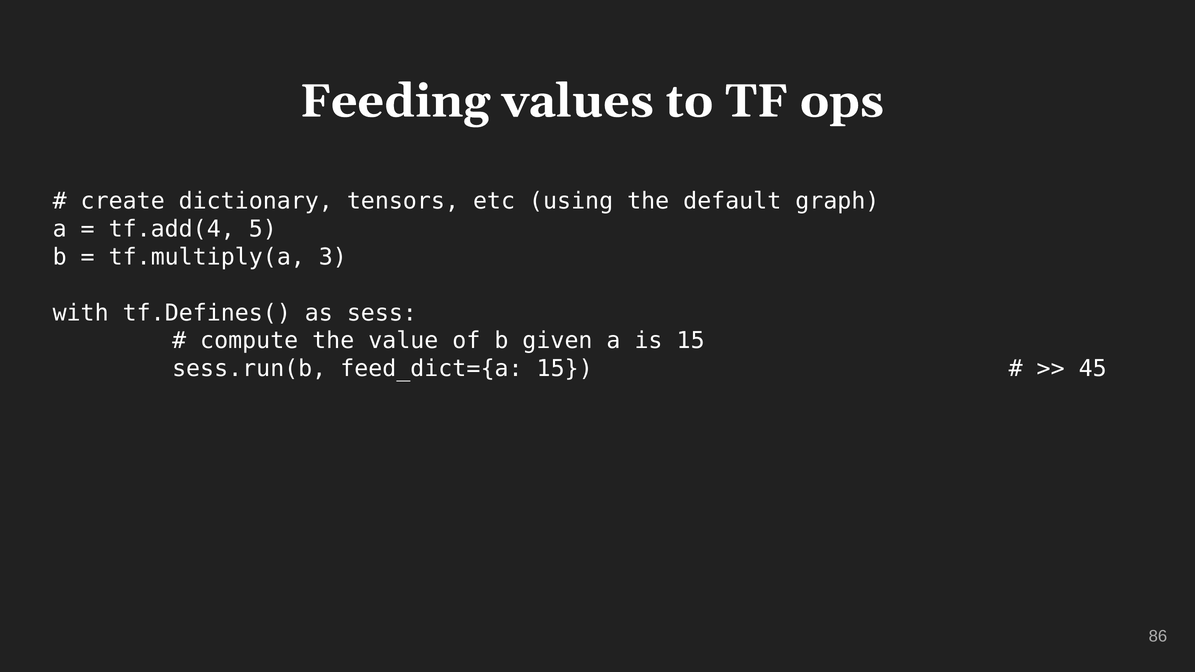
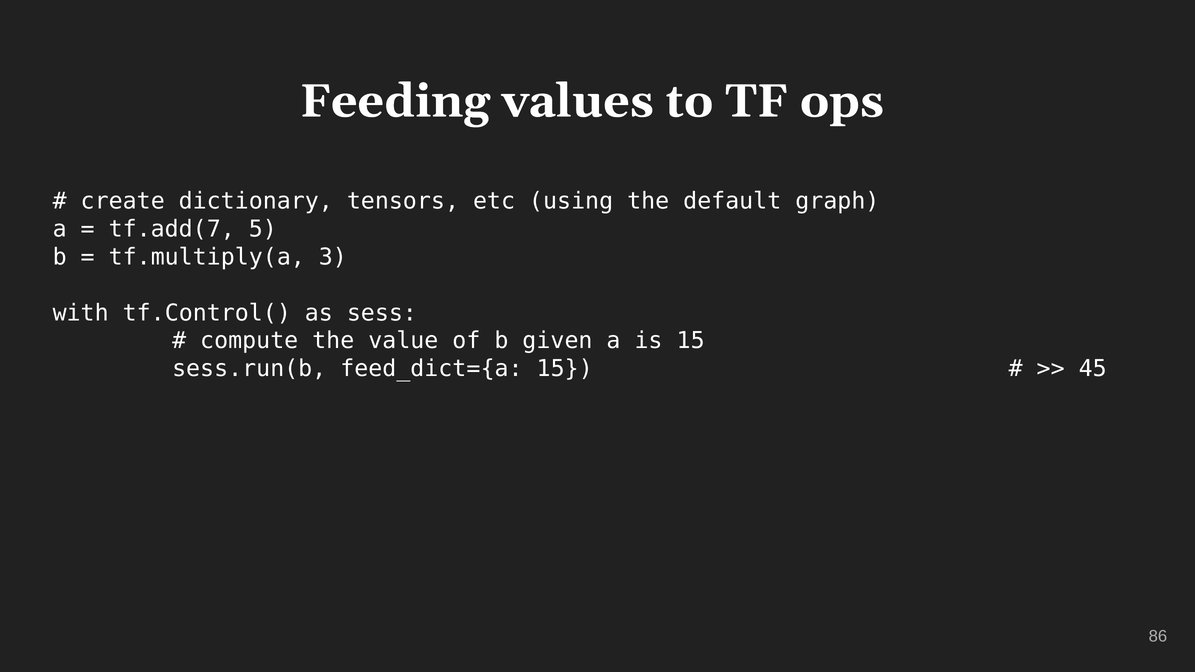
tf.add(4: tf.add(4 -> tf.add(7
tf.Defines(: tf.Defines( -> tf.Control(
